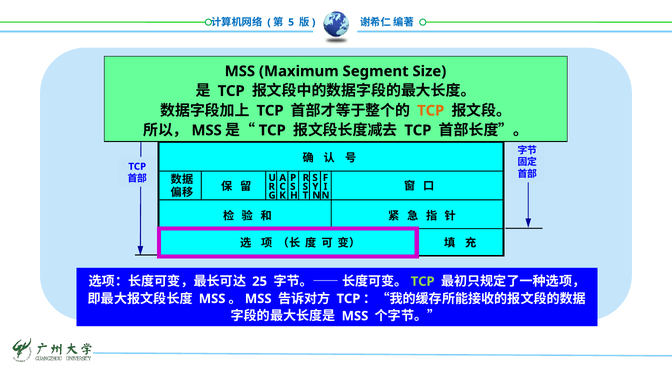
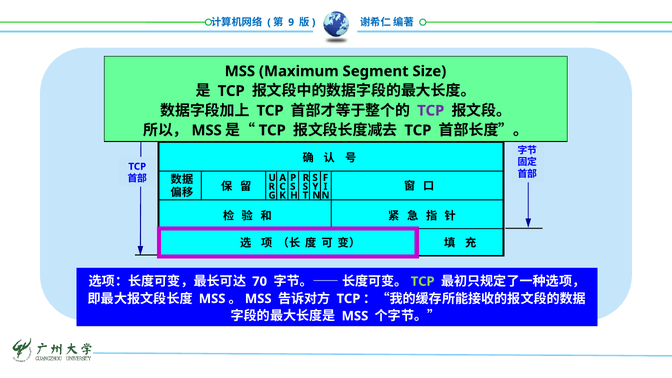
5: 5 -> 9
TCP at (431, 111) colour: orange -> purple
25: 25 -> 70
